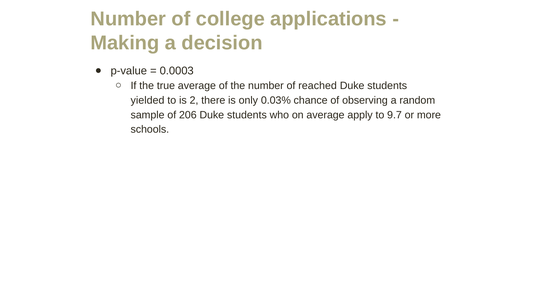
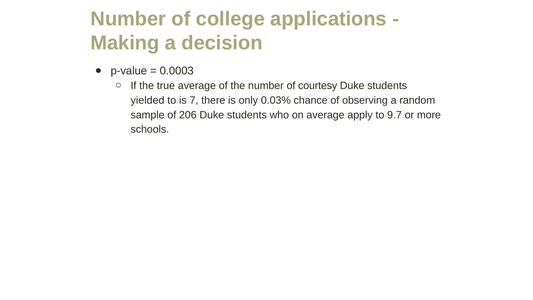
reached: reached -> courtesy
2: 2 -> 7
